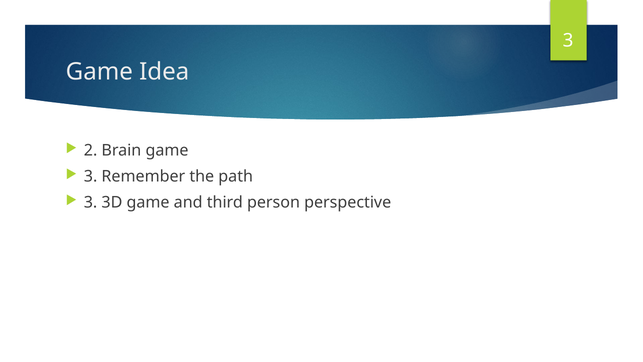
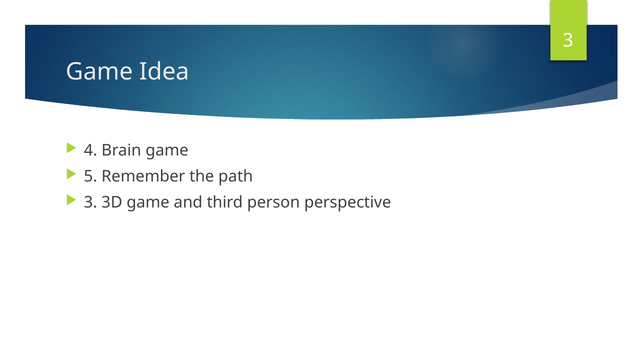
2: 2 -> 4
3 at (91, 176): 3 -> 5
